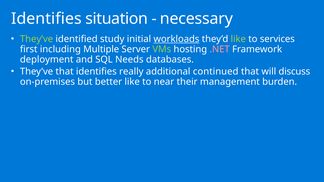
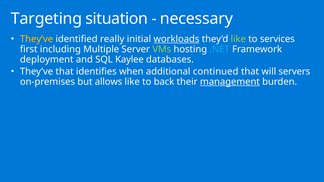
Identifies at (46, 19): Identifies -> Targeting
They’ve at (37, 39) colour: light green -> yellow
study: study -> really
.NET colour: pink -> light blue
Needs: Needs -> Kaylee
really: really -> when
discuss: discuss -> servers
better: better -> allows
near: near -> back
management underline: none -> present
